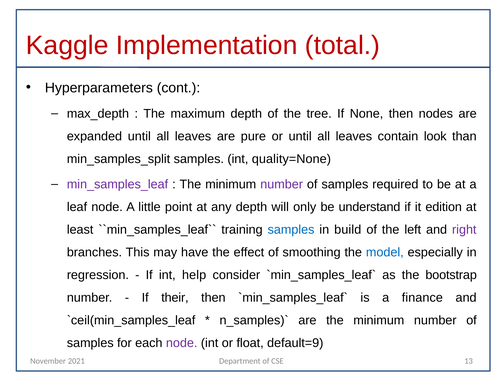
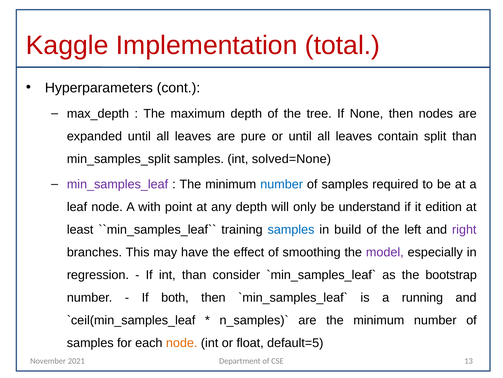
look: look -> split
quality=None: quality=None -> solved=None
number at (282, 184) colour: purple -> blue
little: little -> with
model colour: blue -> purple
int help: help -> than
their: their -> both
finance: finance -> running
node at (182, 342) colour: purple -> orange
default=9: default=9 -> default=5
